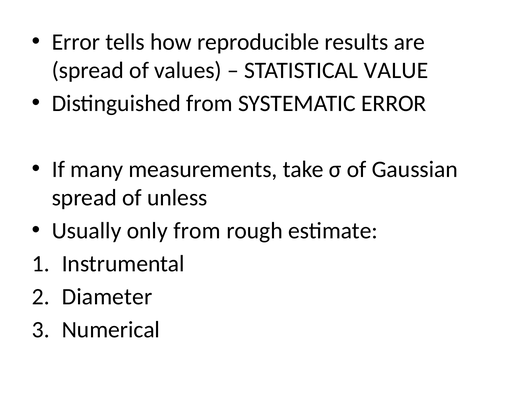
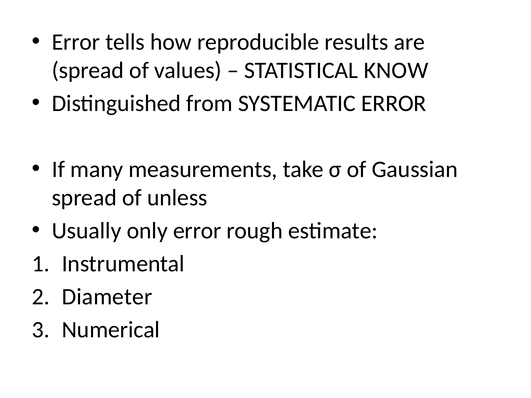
VALUE: VALUE -> KNOW
only from: from -> error
